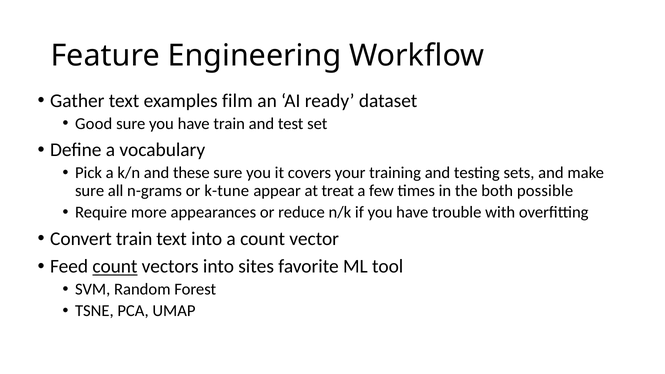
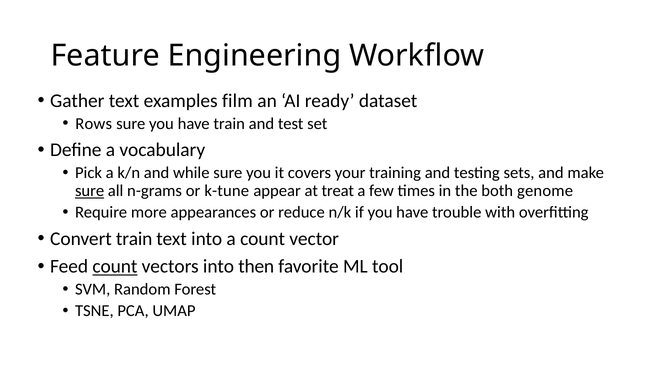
Good: Good -> Rows
these: these -> while
sure at (90, 191) underline: none -> present
possible: possible -> genome
sites: sites -> then
